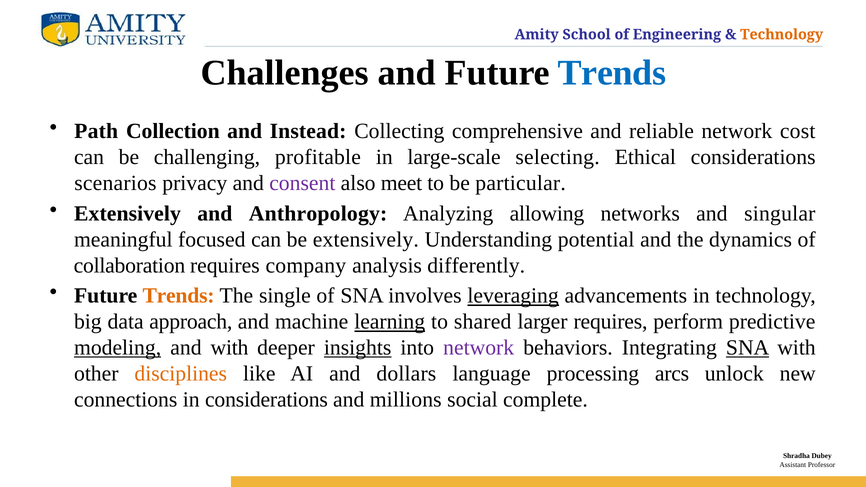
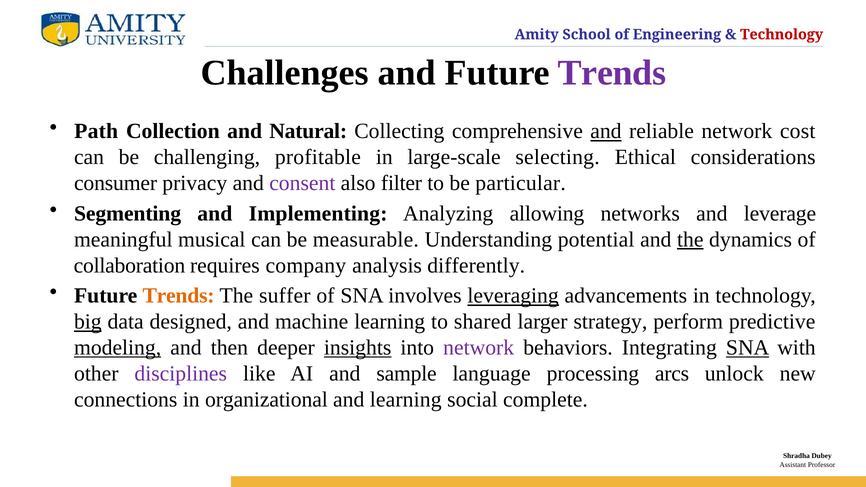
Technology at (782, 35) colour: orange -> red
Trends at (612, 73) colour: blue -> purple
Instead: Instead -> Natural
and at (606, 131) underline: none -> present
scenarios: scenarios -> consumer
meet: meet -> filter
Extensively at (127, 214): Extensively -> Segmenting
Anthropology: Anthropology -> Implementing
singular: singular -> leverage
focused: focused -> musical
be extensively: extensively -> measurable
the at (690, 240) underline: none -> present
single: single -> suffer
big underline: none -> present
approach: approach -> designed
learning at (390, 322) underline: present -> none
larger requires: requires -> strategy
and with: with -> then
disciplines colour: orange -> purple
dollars: dollars -> sample
in considerations: considerations -> organizational
and millions: millions -> learning
